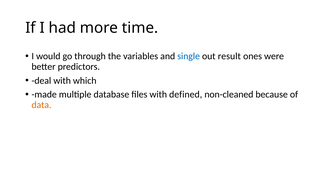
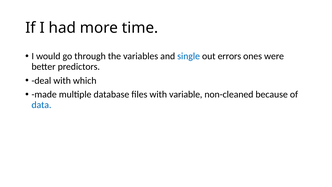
result: result -> errors
defined: defined -> variable
data colour: orange -> blue
